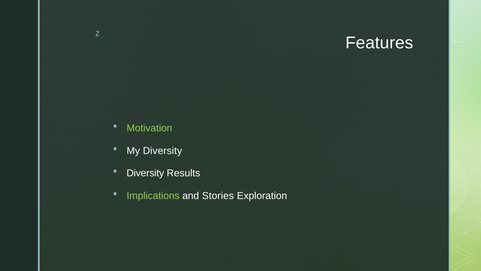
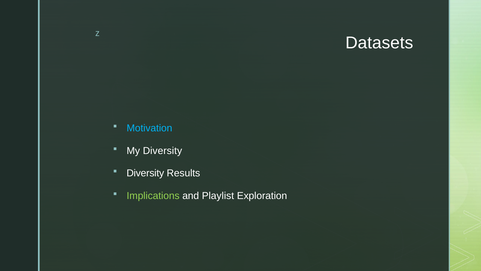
Features: Features -> Datasets
Motivation colour: light green -> light blue
Stories: Stories -> Playlist
